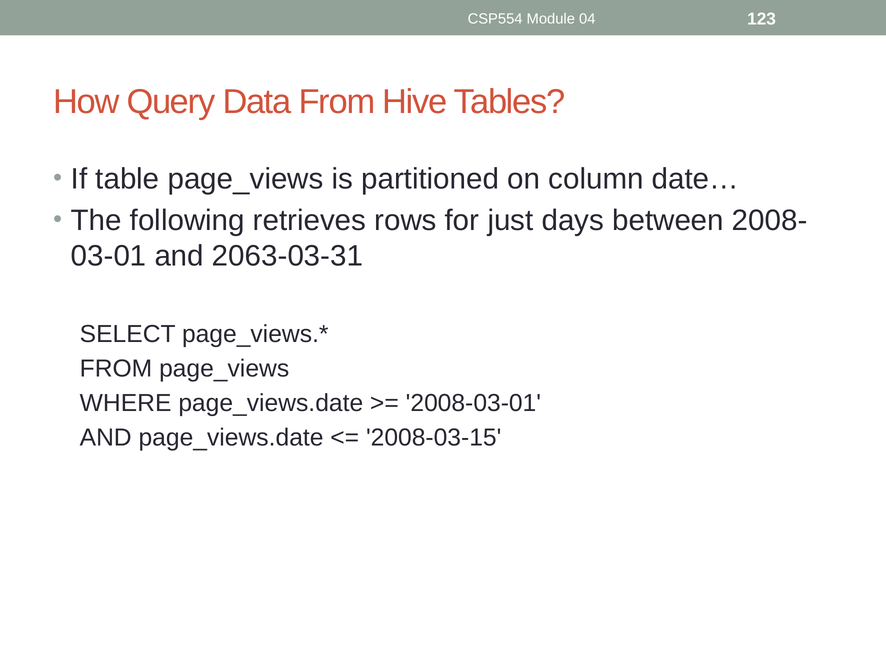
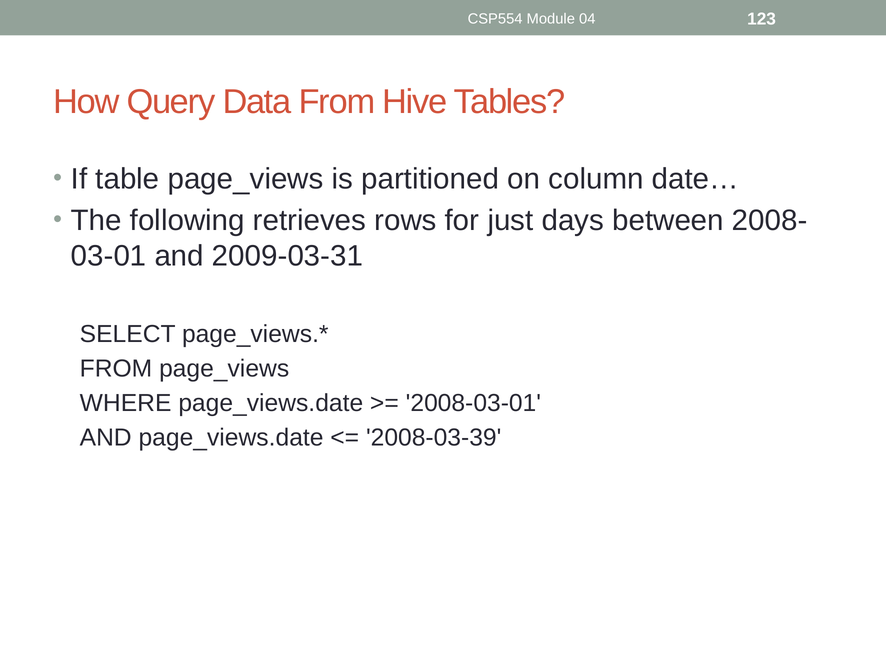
2063-03-31: 2063-03-31 -> 2009-03-31
2008-03-15: 2008-03-15 -> 2008-03-39
